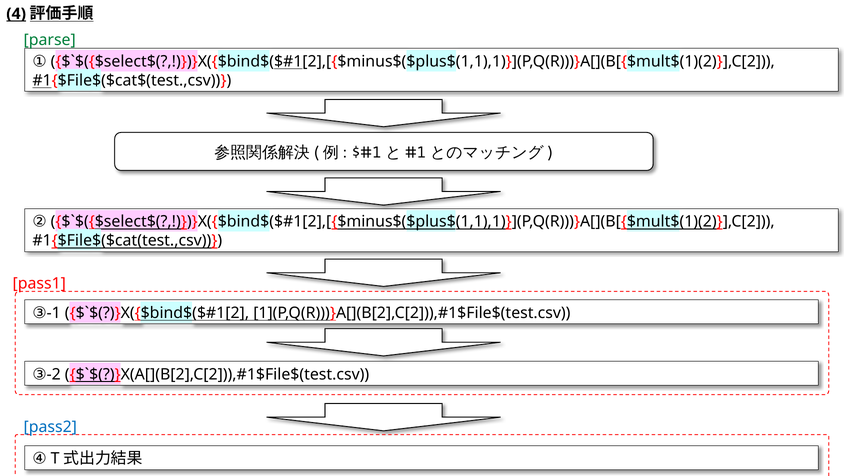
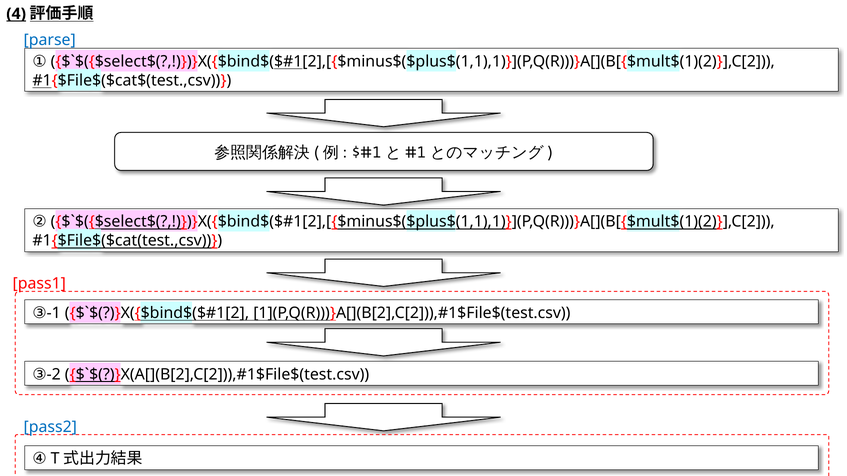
parse colour: green -> blue
